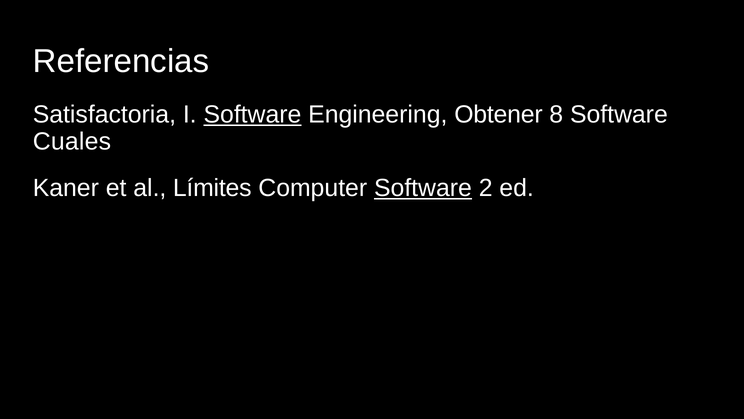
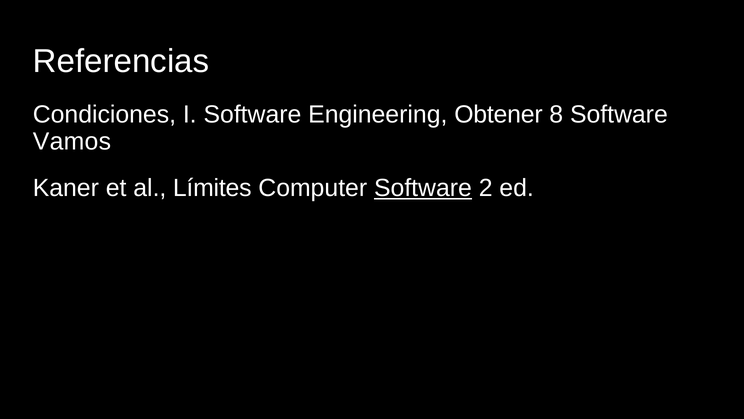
Satisfactoria: Satisfactoria -> Condiciones
Software at (252, 114) underline: present -> none
Cuales: Cuales -> Vamos
